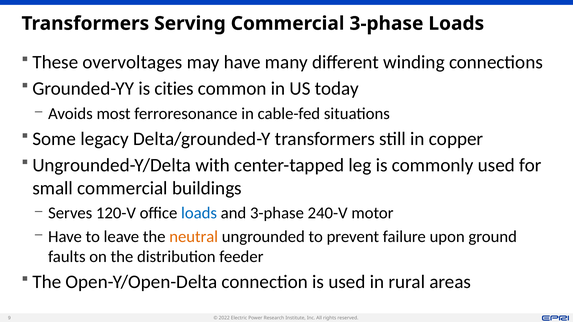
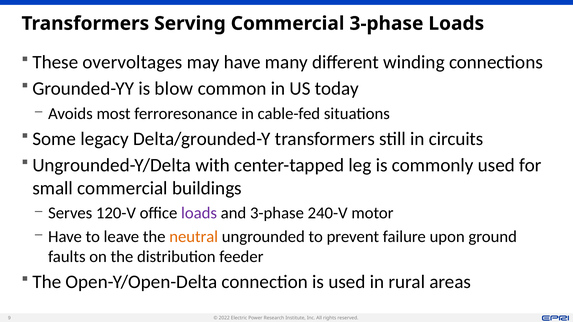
cities: cities -> blow
copper: copper -> circuits
loads at (199, 213) colour: blue -> purple
